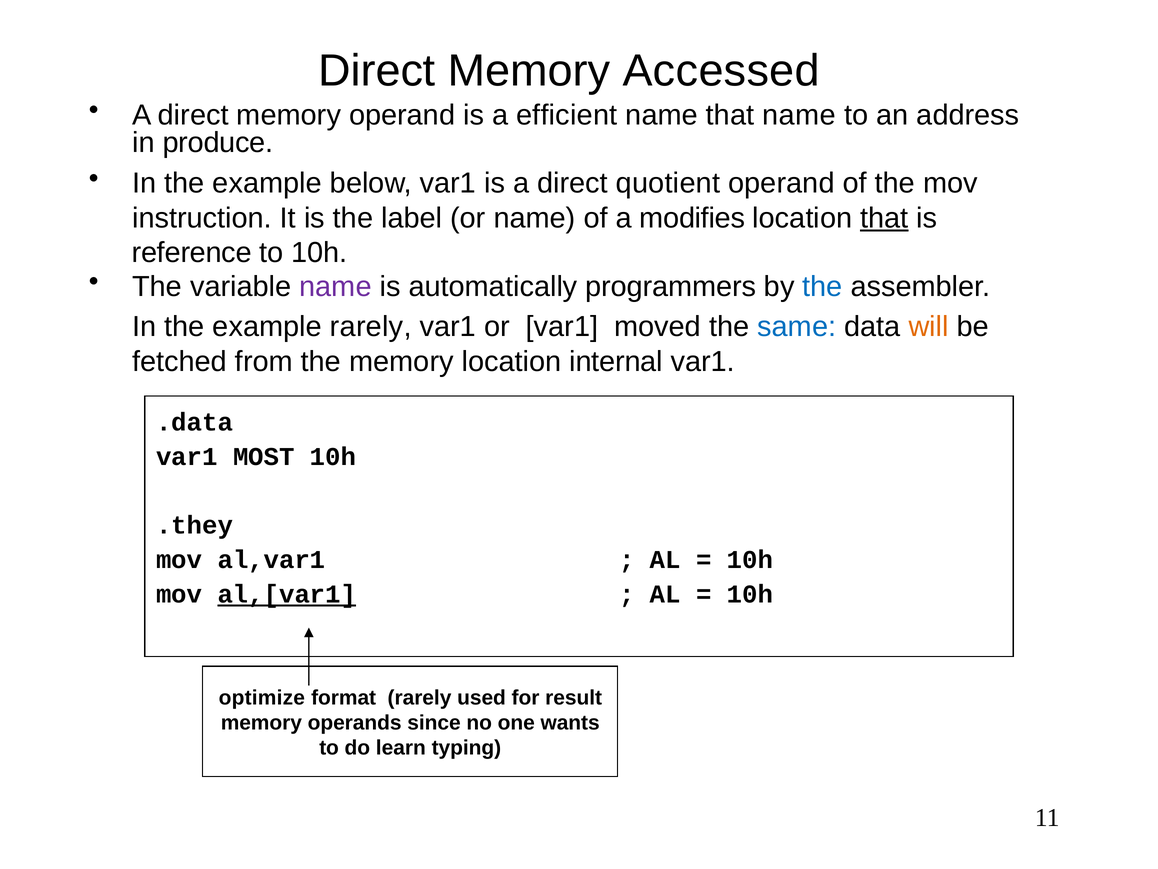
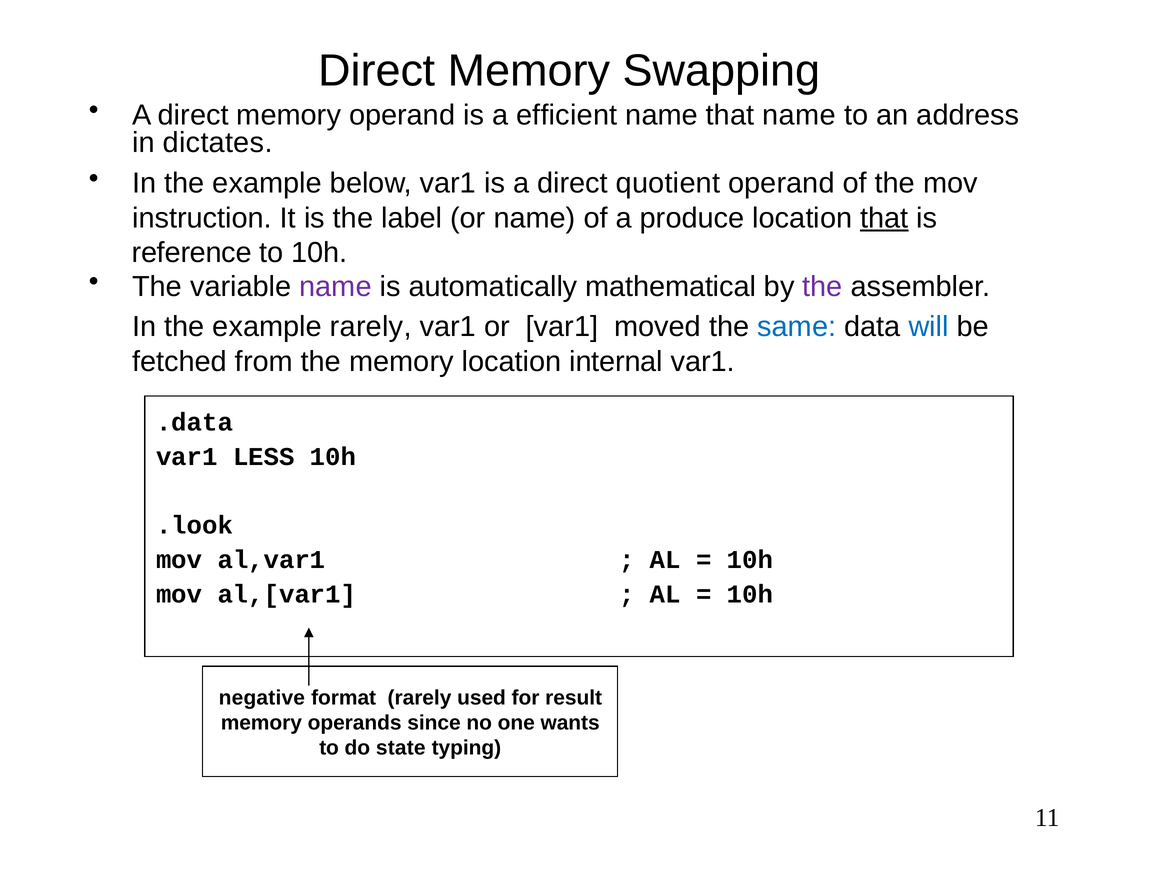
Accessed: Accessed -> Swapping
produce: produce -> dictates
modifies: modifies -> produce
programmers: programmers -> mathematical
the at (822, 286) colour: blue -> purple
will colour: orange -> blue
MOST: MOST -> LESS
.they: .they -> .look
al,[var1 underline: present -> none
optimize: optimize -> negative
learn: learn -> state
